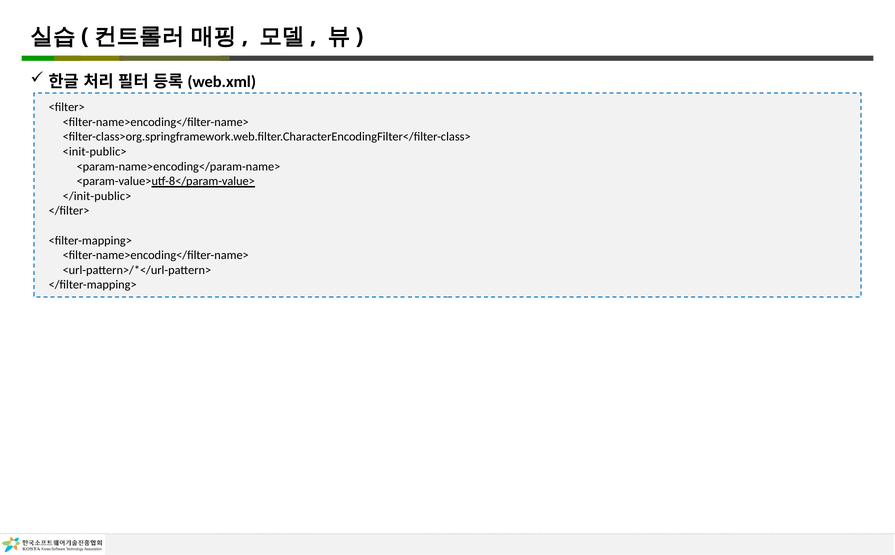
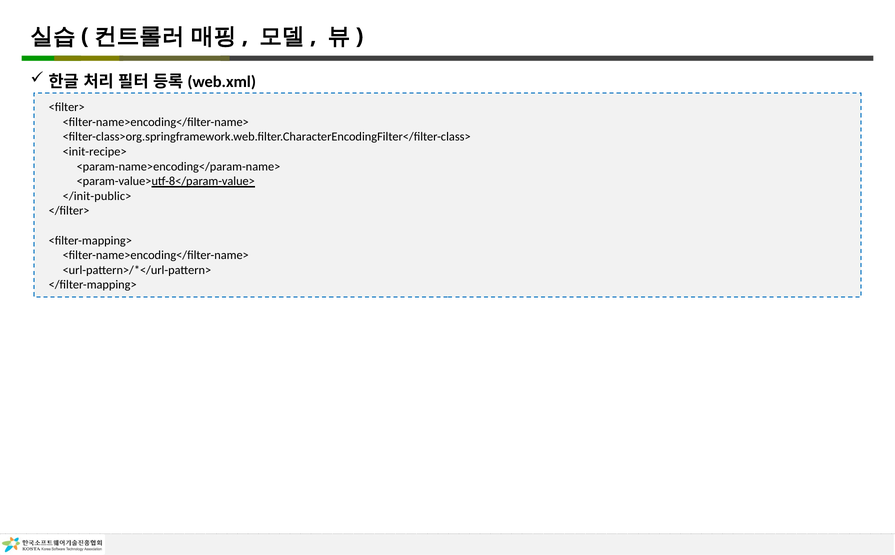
<init-public>: <init-public> -> <init-recipe>
